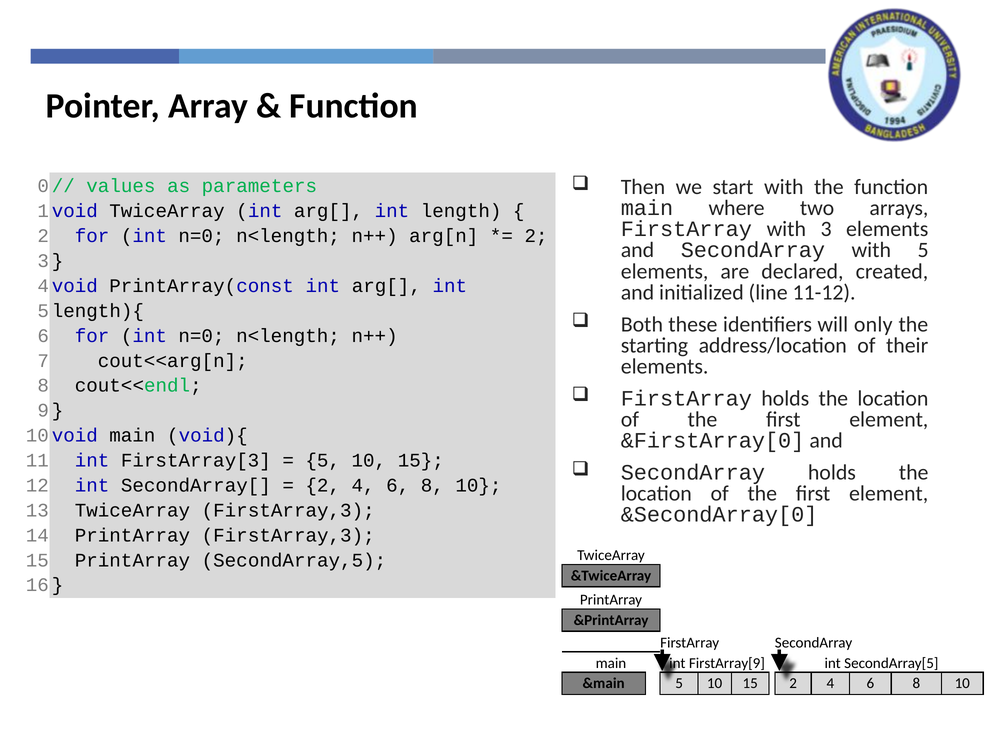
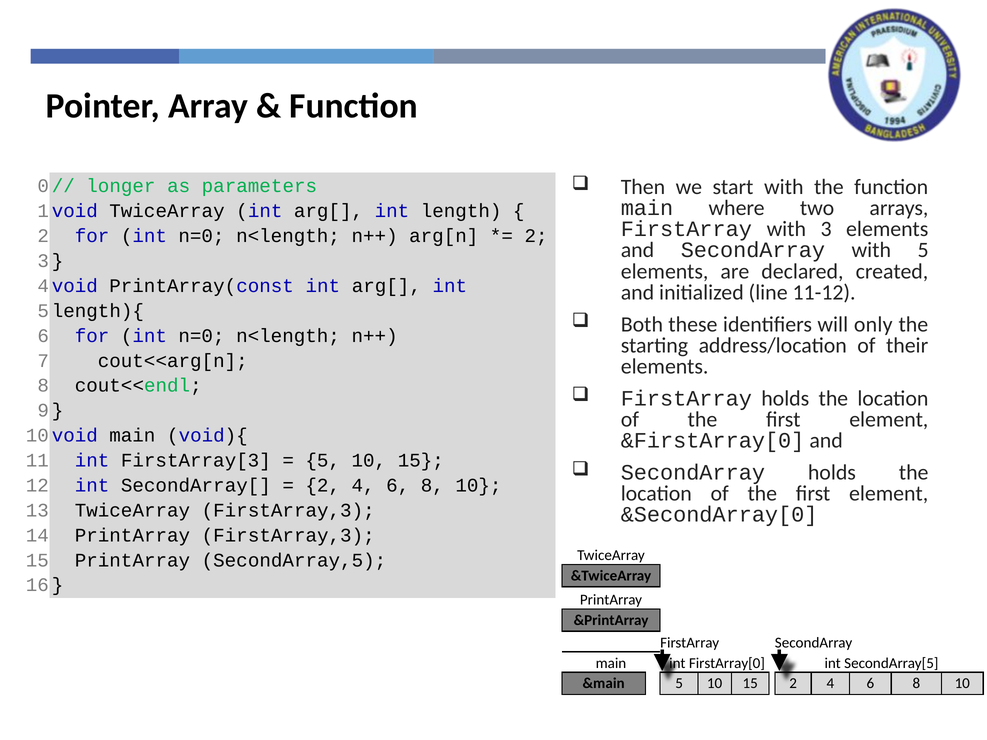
values: values -> longer
FirstArray[9: FirstArray[9 -> FirstArray[0
